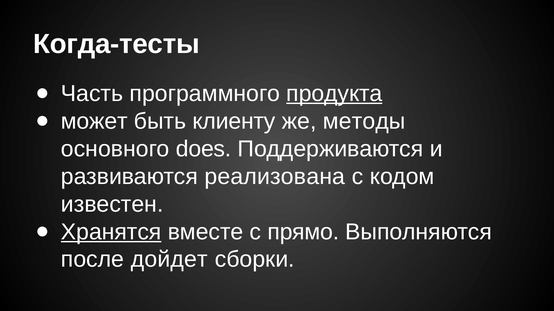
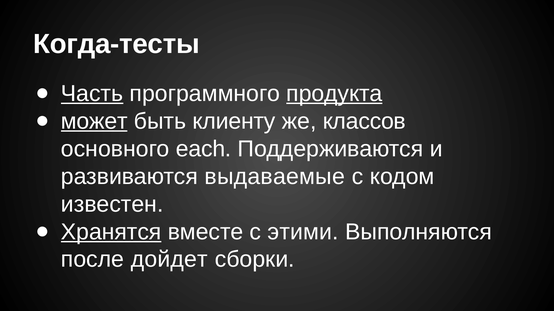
Часть underline: none -> present
может underline: none -> present
методы: методы -> классов
does: does -> each
реализована: реализована -> выдаваемые
прямо: прямо -> этими
